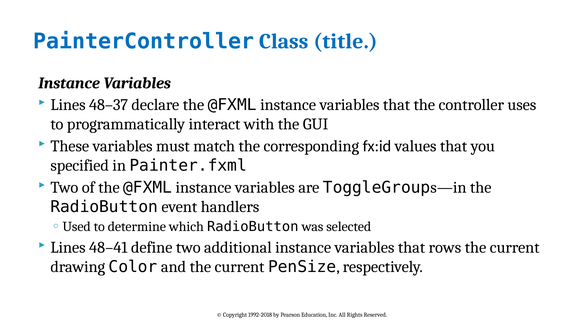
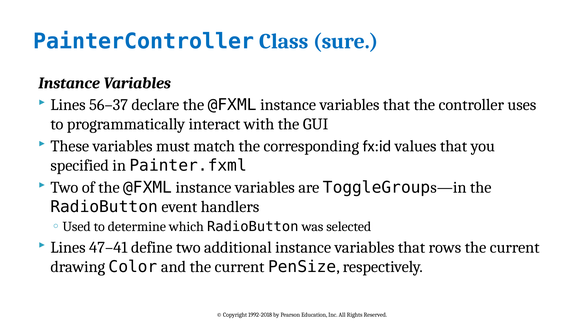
title: title -> sure
48–37: 48–37 -> 56–37
48–41: 48–41 -> 47–41
